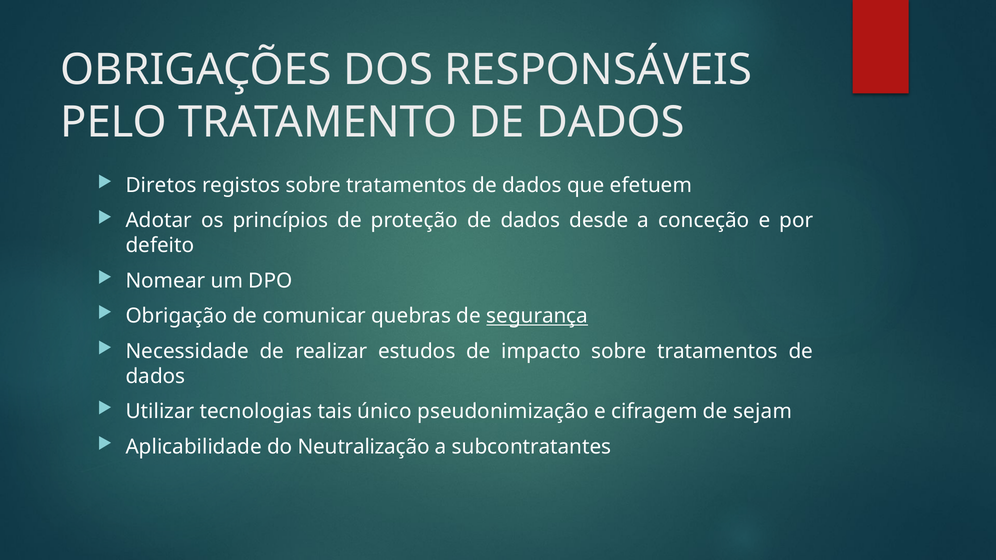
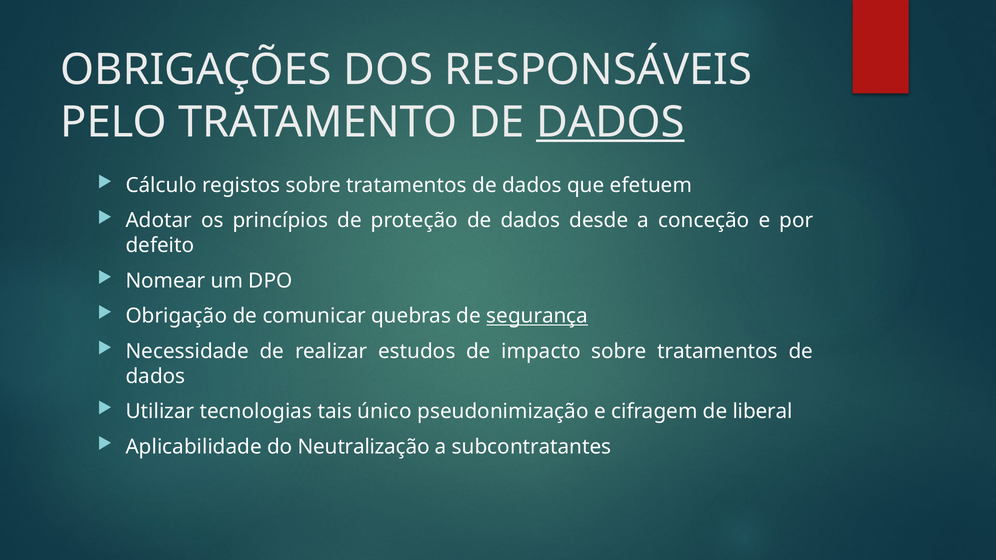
DADOS at (610, 122) underline: none -> present
Diretos: Diretos -> Cálculo
sejam: sejam -> liberal
